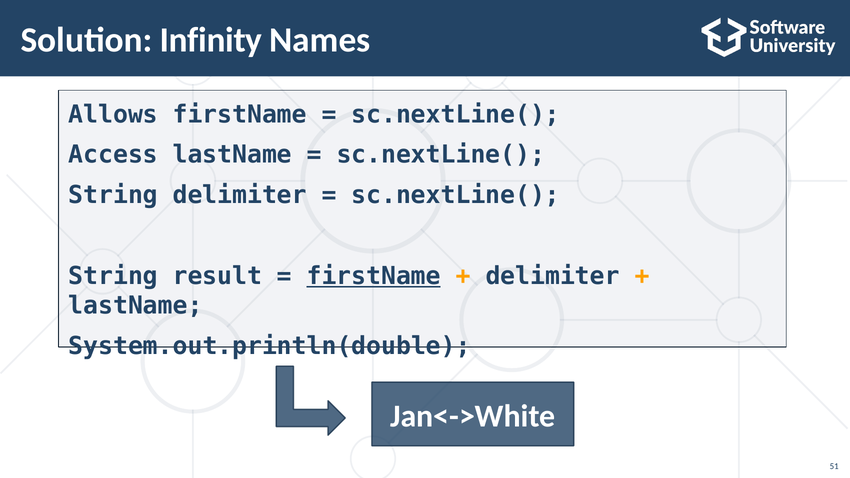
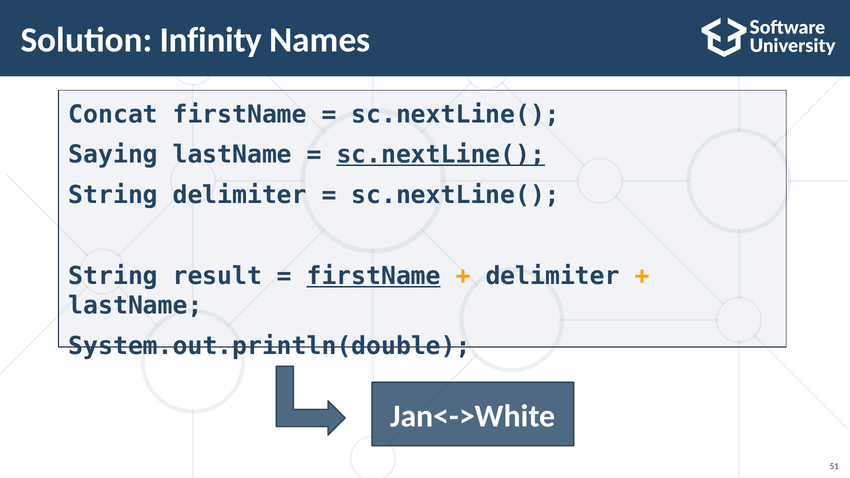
Allows: Allows -> Concat
Access: Access -> Saying
sc.nextLine( at (441, 155) underline: none -> present
